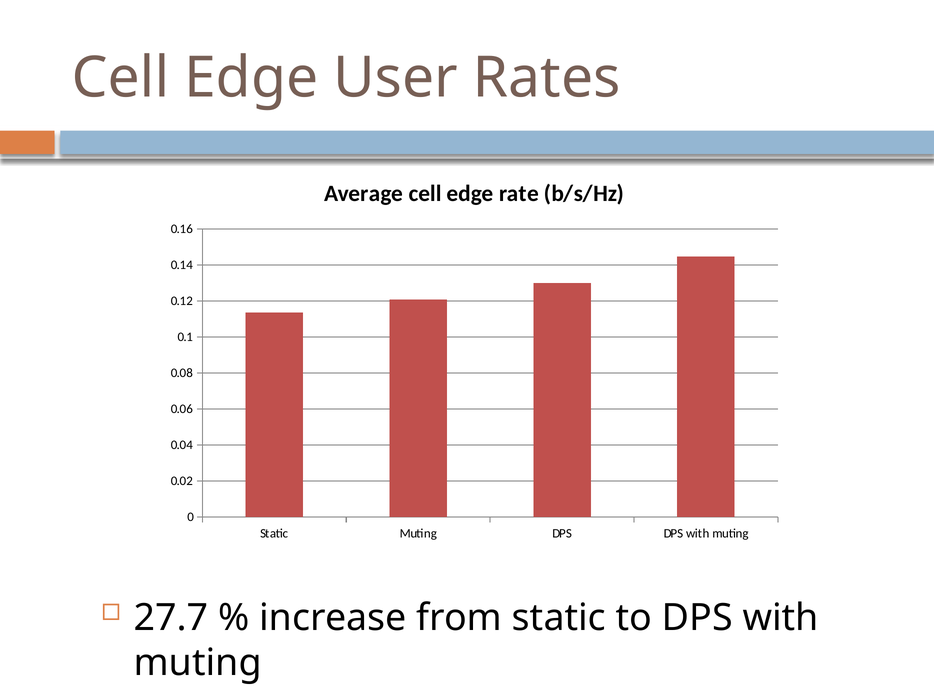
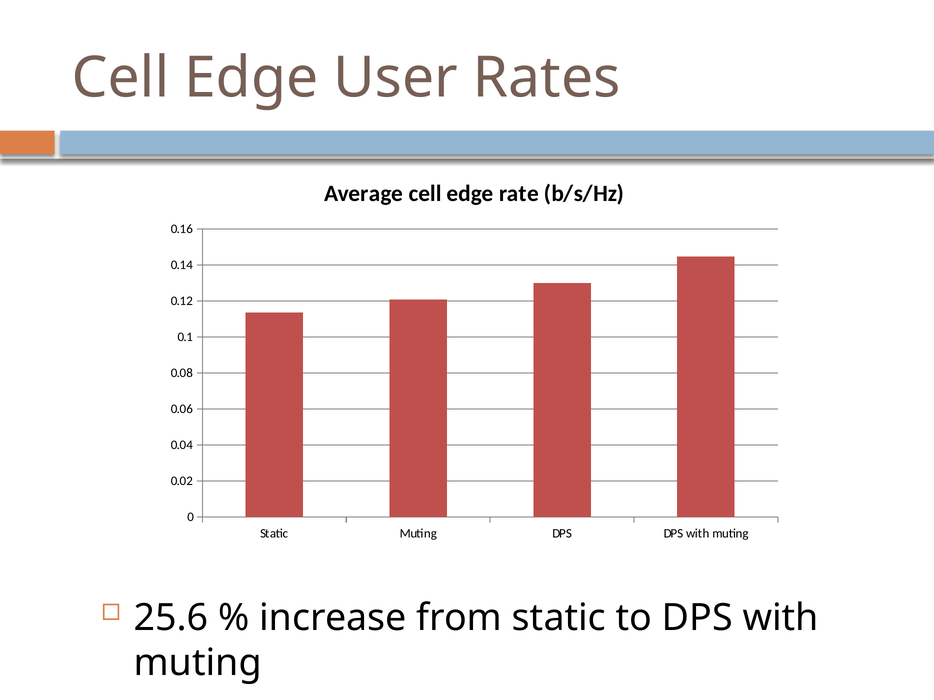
27.7: 27.7 -> 25.6
